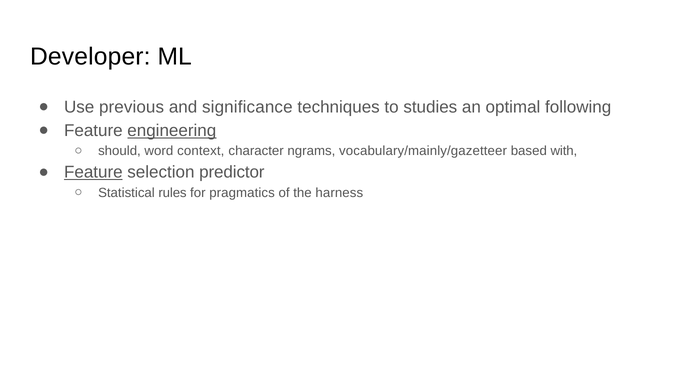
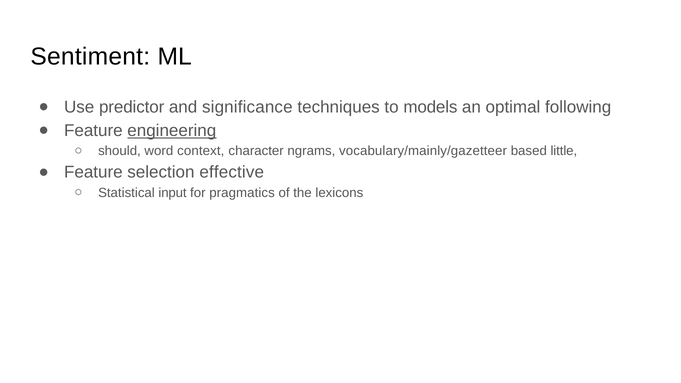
Developer: Developer -> Sentiment
previous: previous -> predictor
studies: studies -> models
with: with -> little
Feature at (93, 172) underline: present -> none
predictor: predictor -> effective
rules: rules -> input
harness: harness -> lexicons
